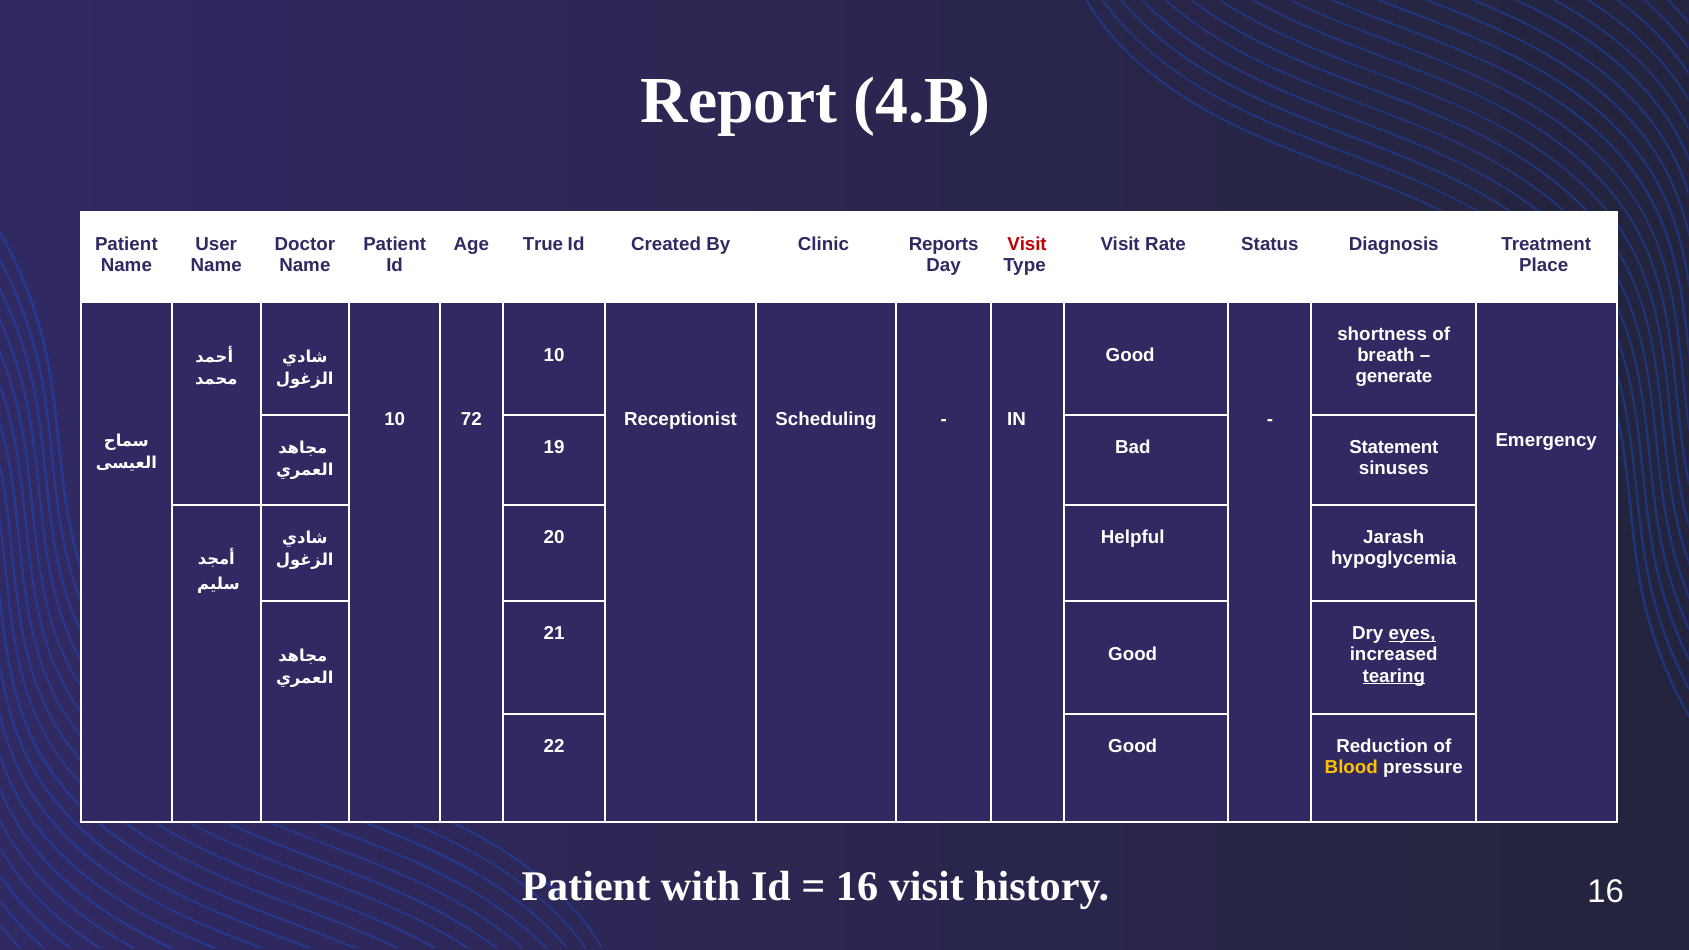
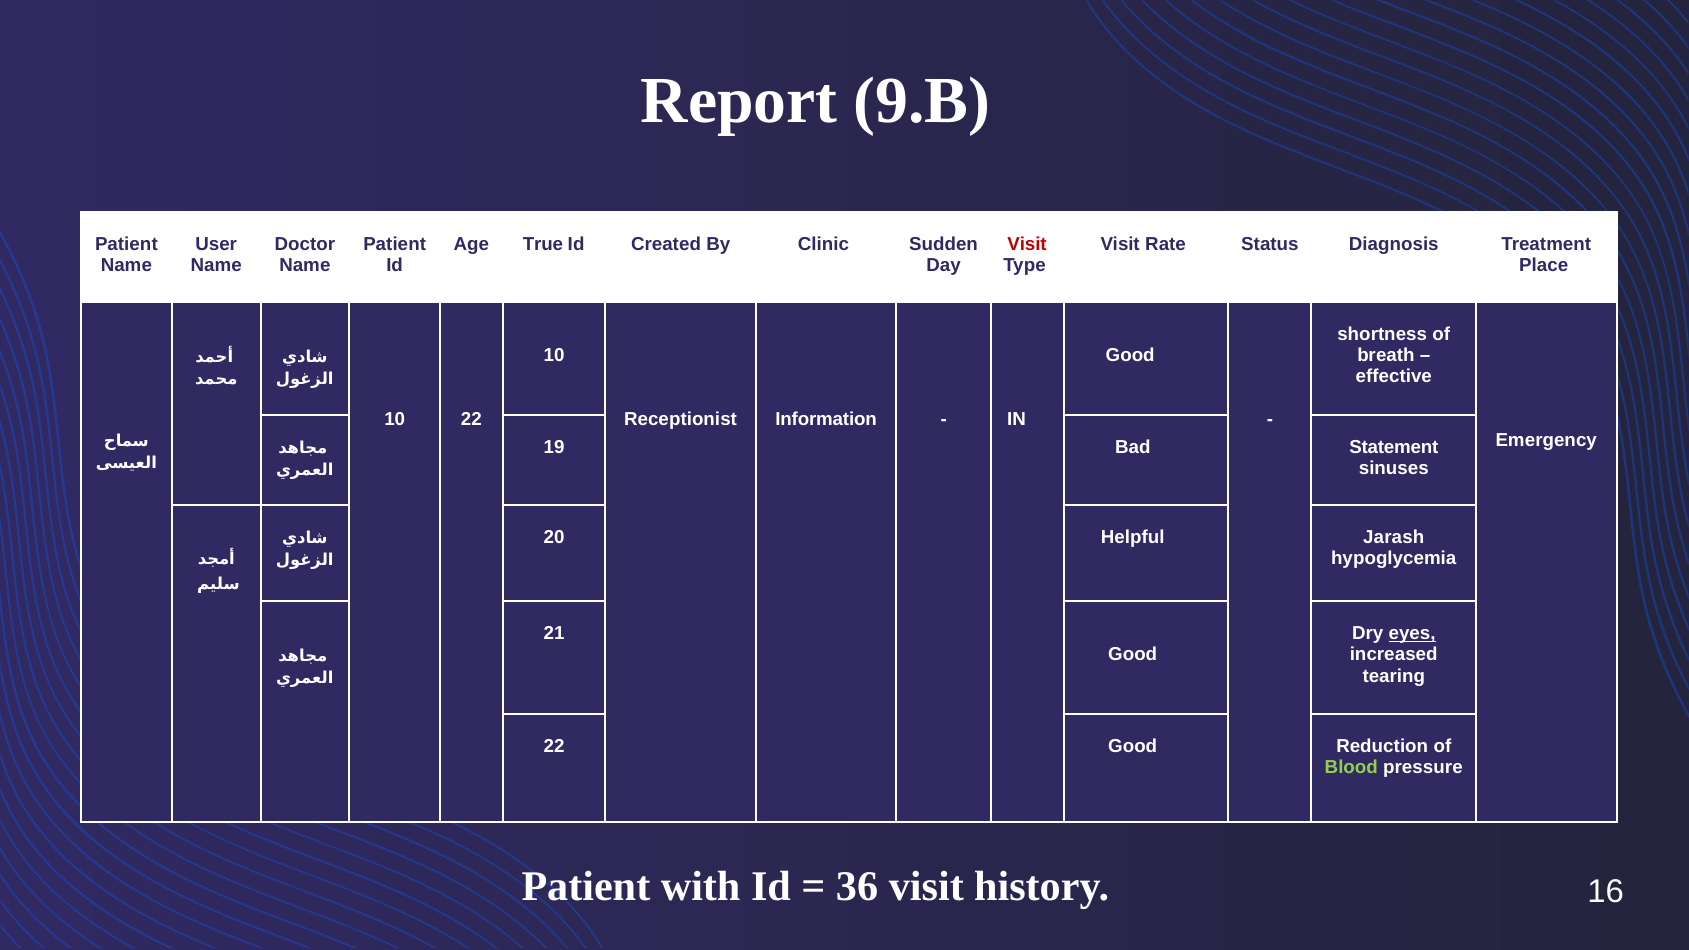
4.B: 4.B -> 9.B
Reports: Reports -> Sudden
generate: generate -> effective
10 72: 72 -> 22
Scheduling: Scheduling -> Information
tearing underline: present -> none
Blood colour: yellow -> light green
16 at (857, 887): 16 -> 36
